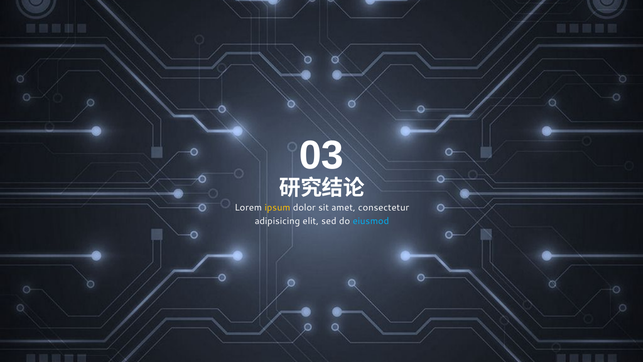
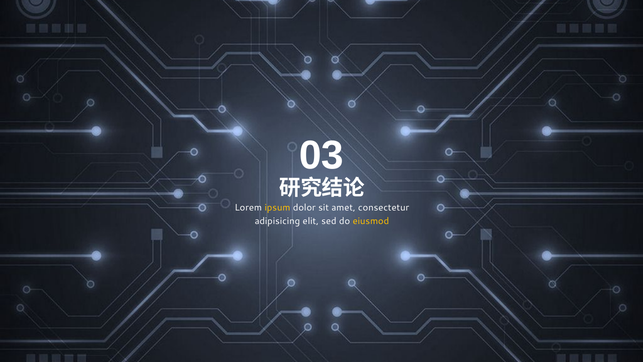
eiusmod colour: light blue -> yellow
